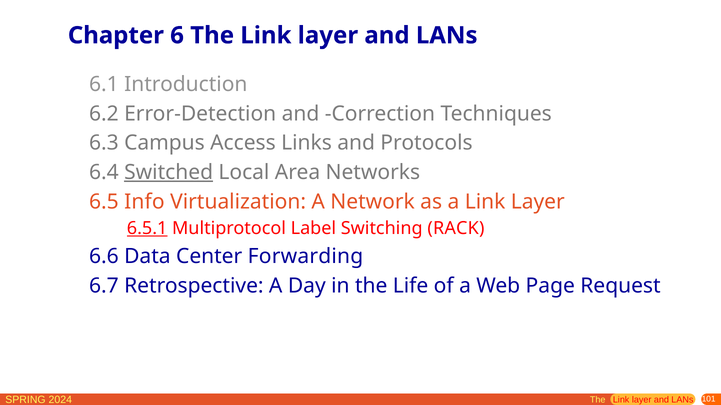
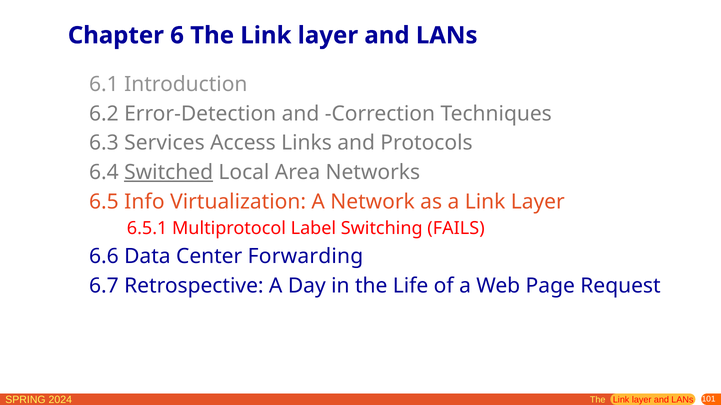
Campus: Campus -> Services
6.5.1 underline: present -> none
RACK: RACK -> FAILS
